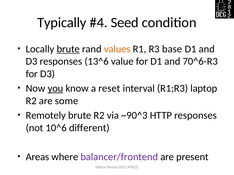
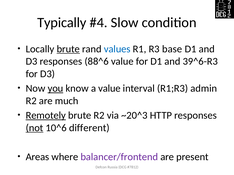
Seed: Seed -> Slow
values colour: orange -> blue
13^6: 13^6 -> 88^6
70^6-R3: 70^6-R3 -> 39^6-R3
a reset: reset -> value
laptop: laptop -> admin
some: some -> much
Remotely underline: none -> present
~90^3: ~90^3 -> ~20^3
not underline: none -> present
